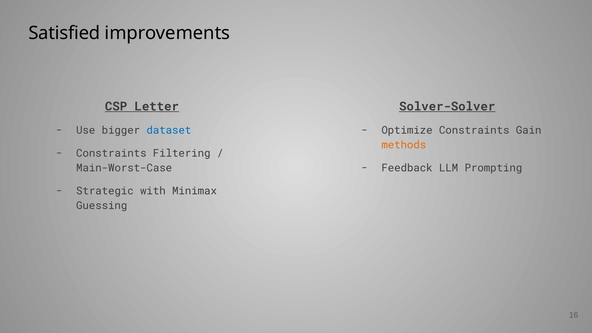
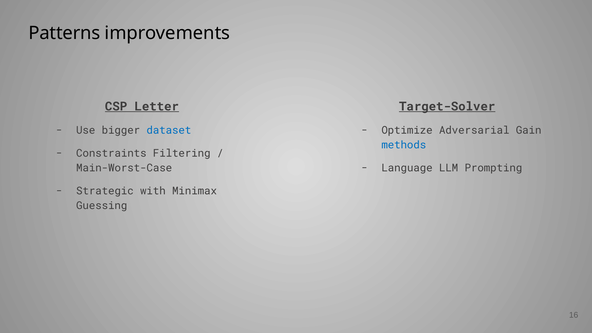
Satisfied: Satisfied -> Patterns
Solver-Solver: Solver-Solver -> Target-Solver
Optimize Constraints: Constraints -> Adversarial
methods colour: orange -> blue
Feedback: Feedback -> Language
